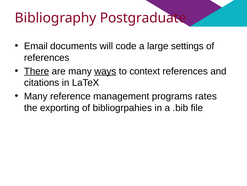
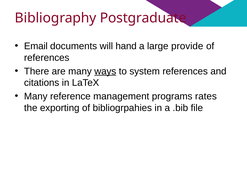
code: code -> hand
settings: settings -> provide
There underline: present -> none
context: context -> system
